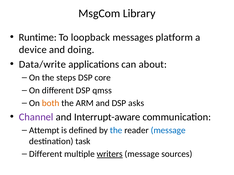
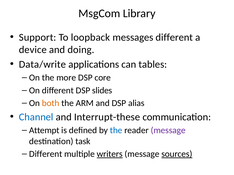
Runtime: Runtime -> Support
messages platform: platform -> different
about: about -> tables
steps: steps -> more
qmss: qmss -> slides
asks: asks -> alias
Channel colour: purple -> blue
Interrupt-aware: Interrupt-aware -> Interrupt-these
message at (168, 131) colour: blue -> purple
sources underline: none -> present
